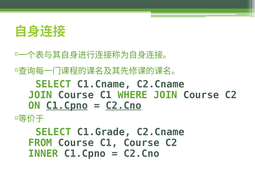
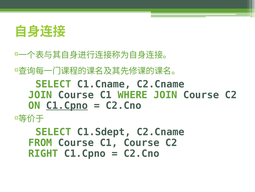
C2.Cno at (124, 105) underline: present -> none
C1.Grade: C1.Grade -> C1.Sdept
INNER: INNER -> RIGHT
